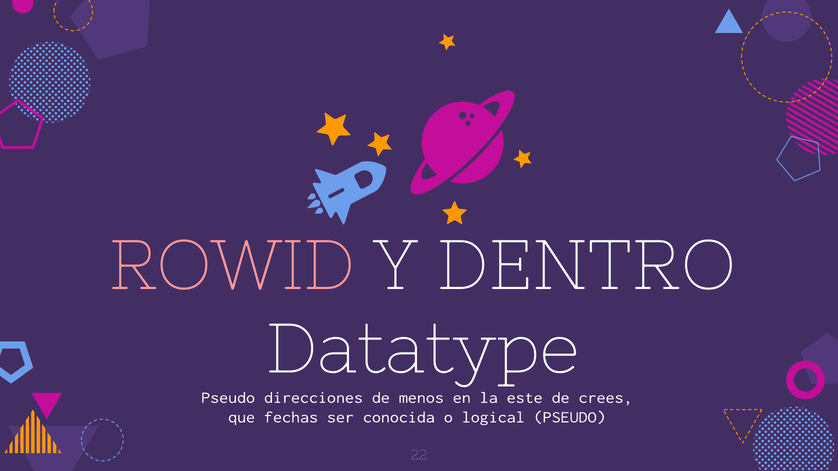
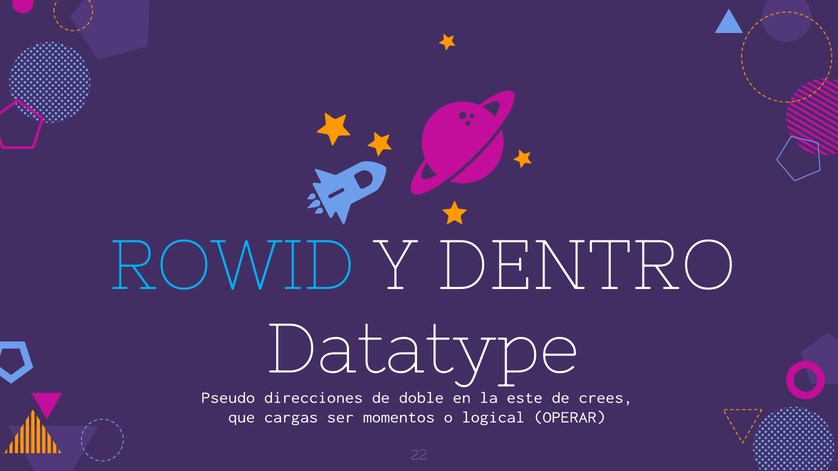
ROWID colour: pink -> light blue
menos: menos -> doble
fechas: fechas -> cargas
conocida: conocida -> momentos
logical PSEUDO: PSEUDO -> OPERAR
